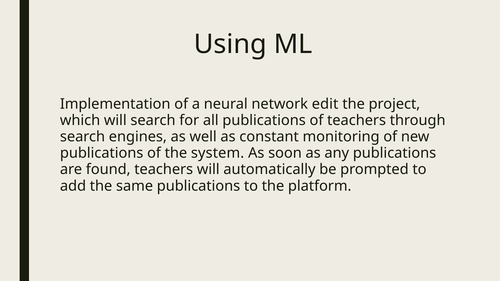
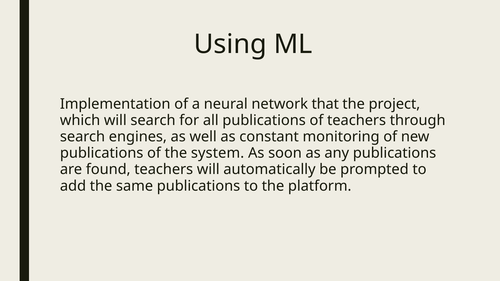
edit: edit -> that
